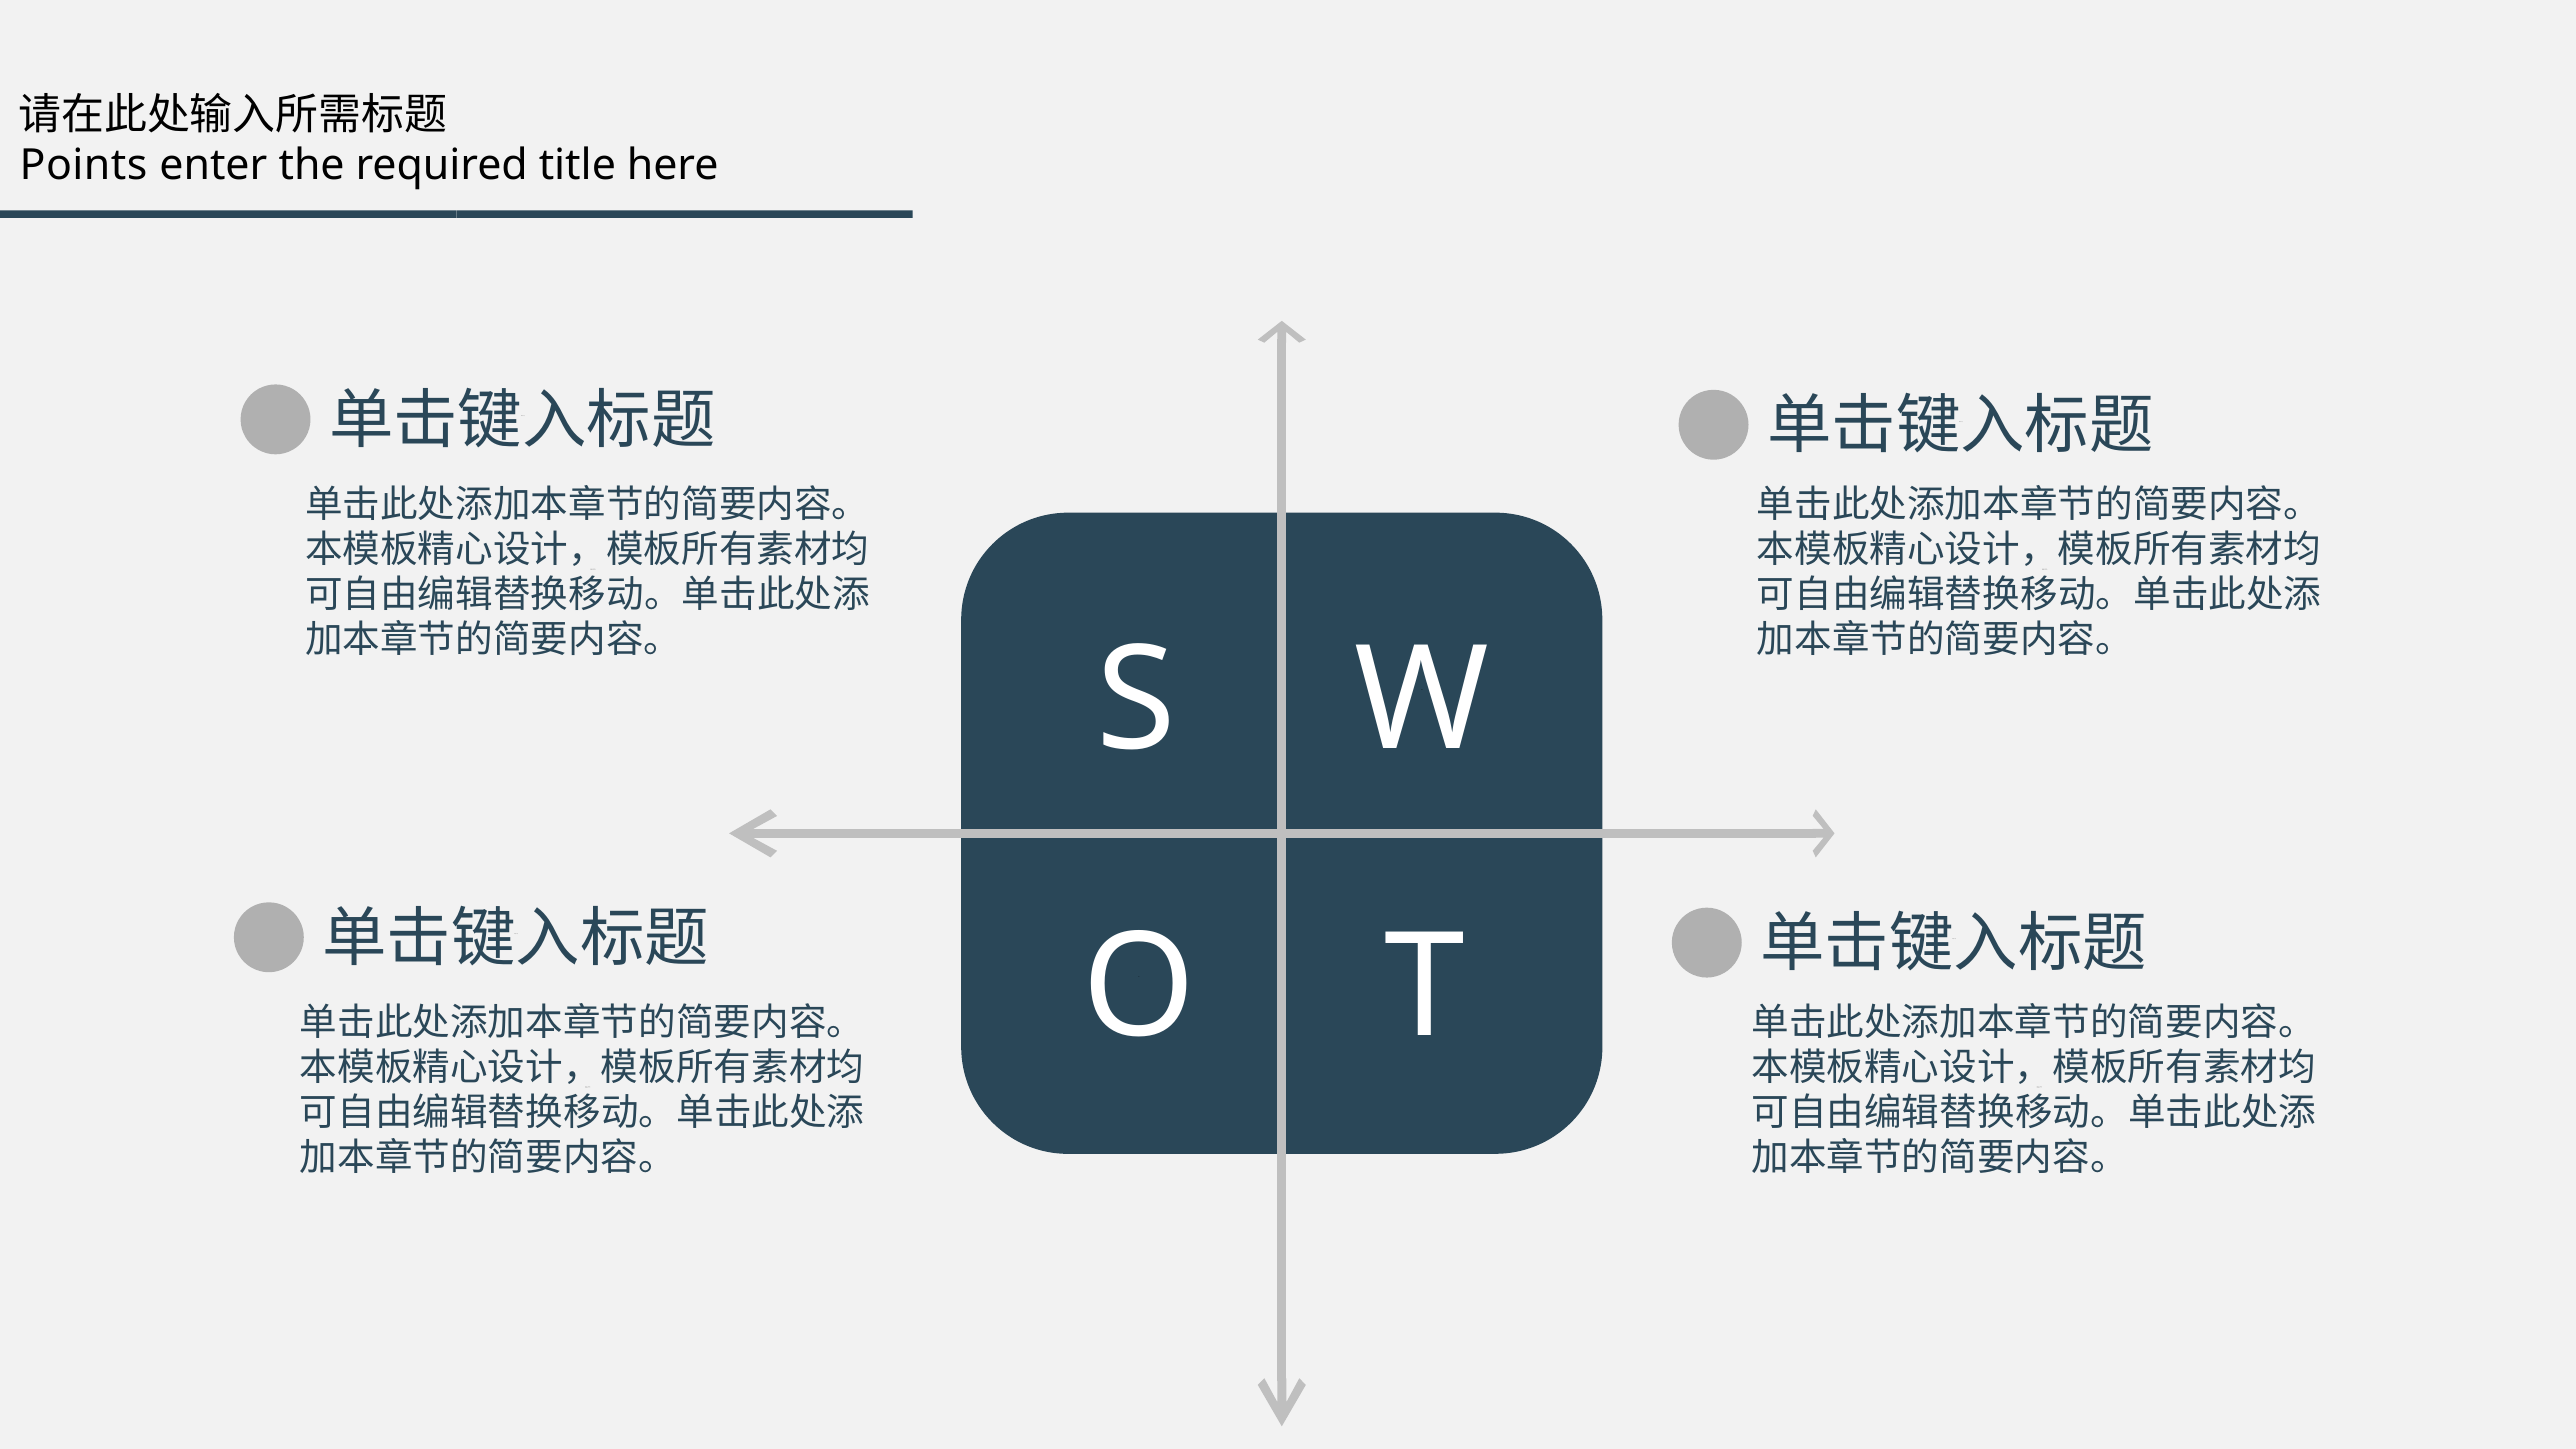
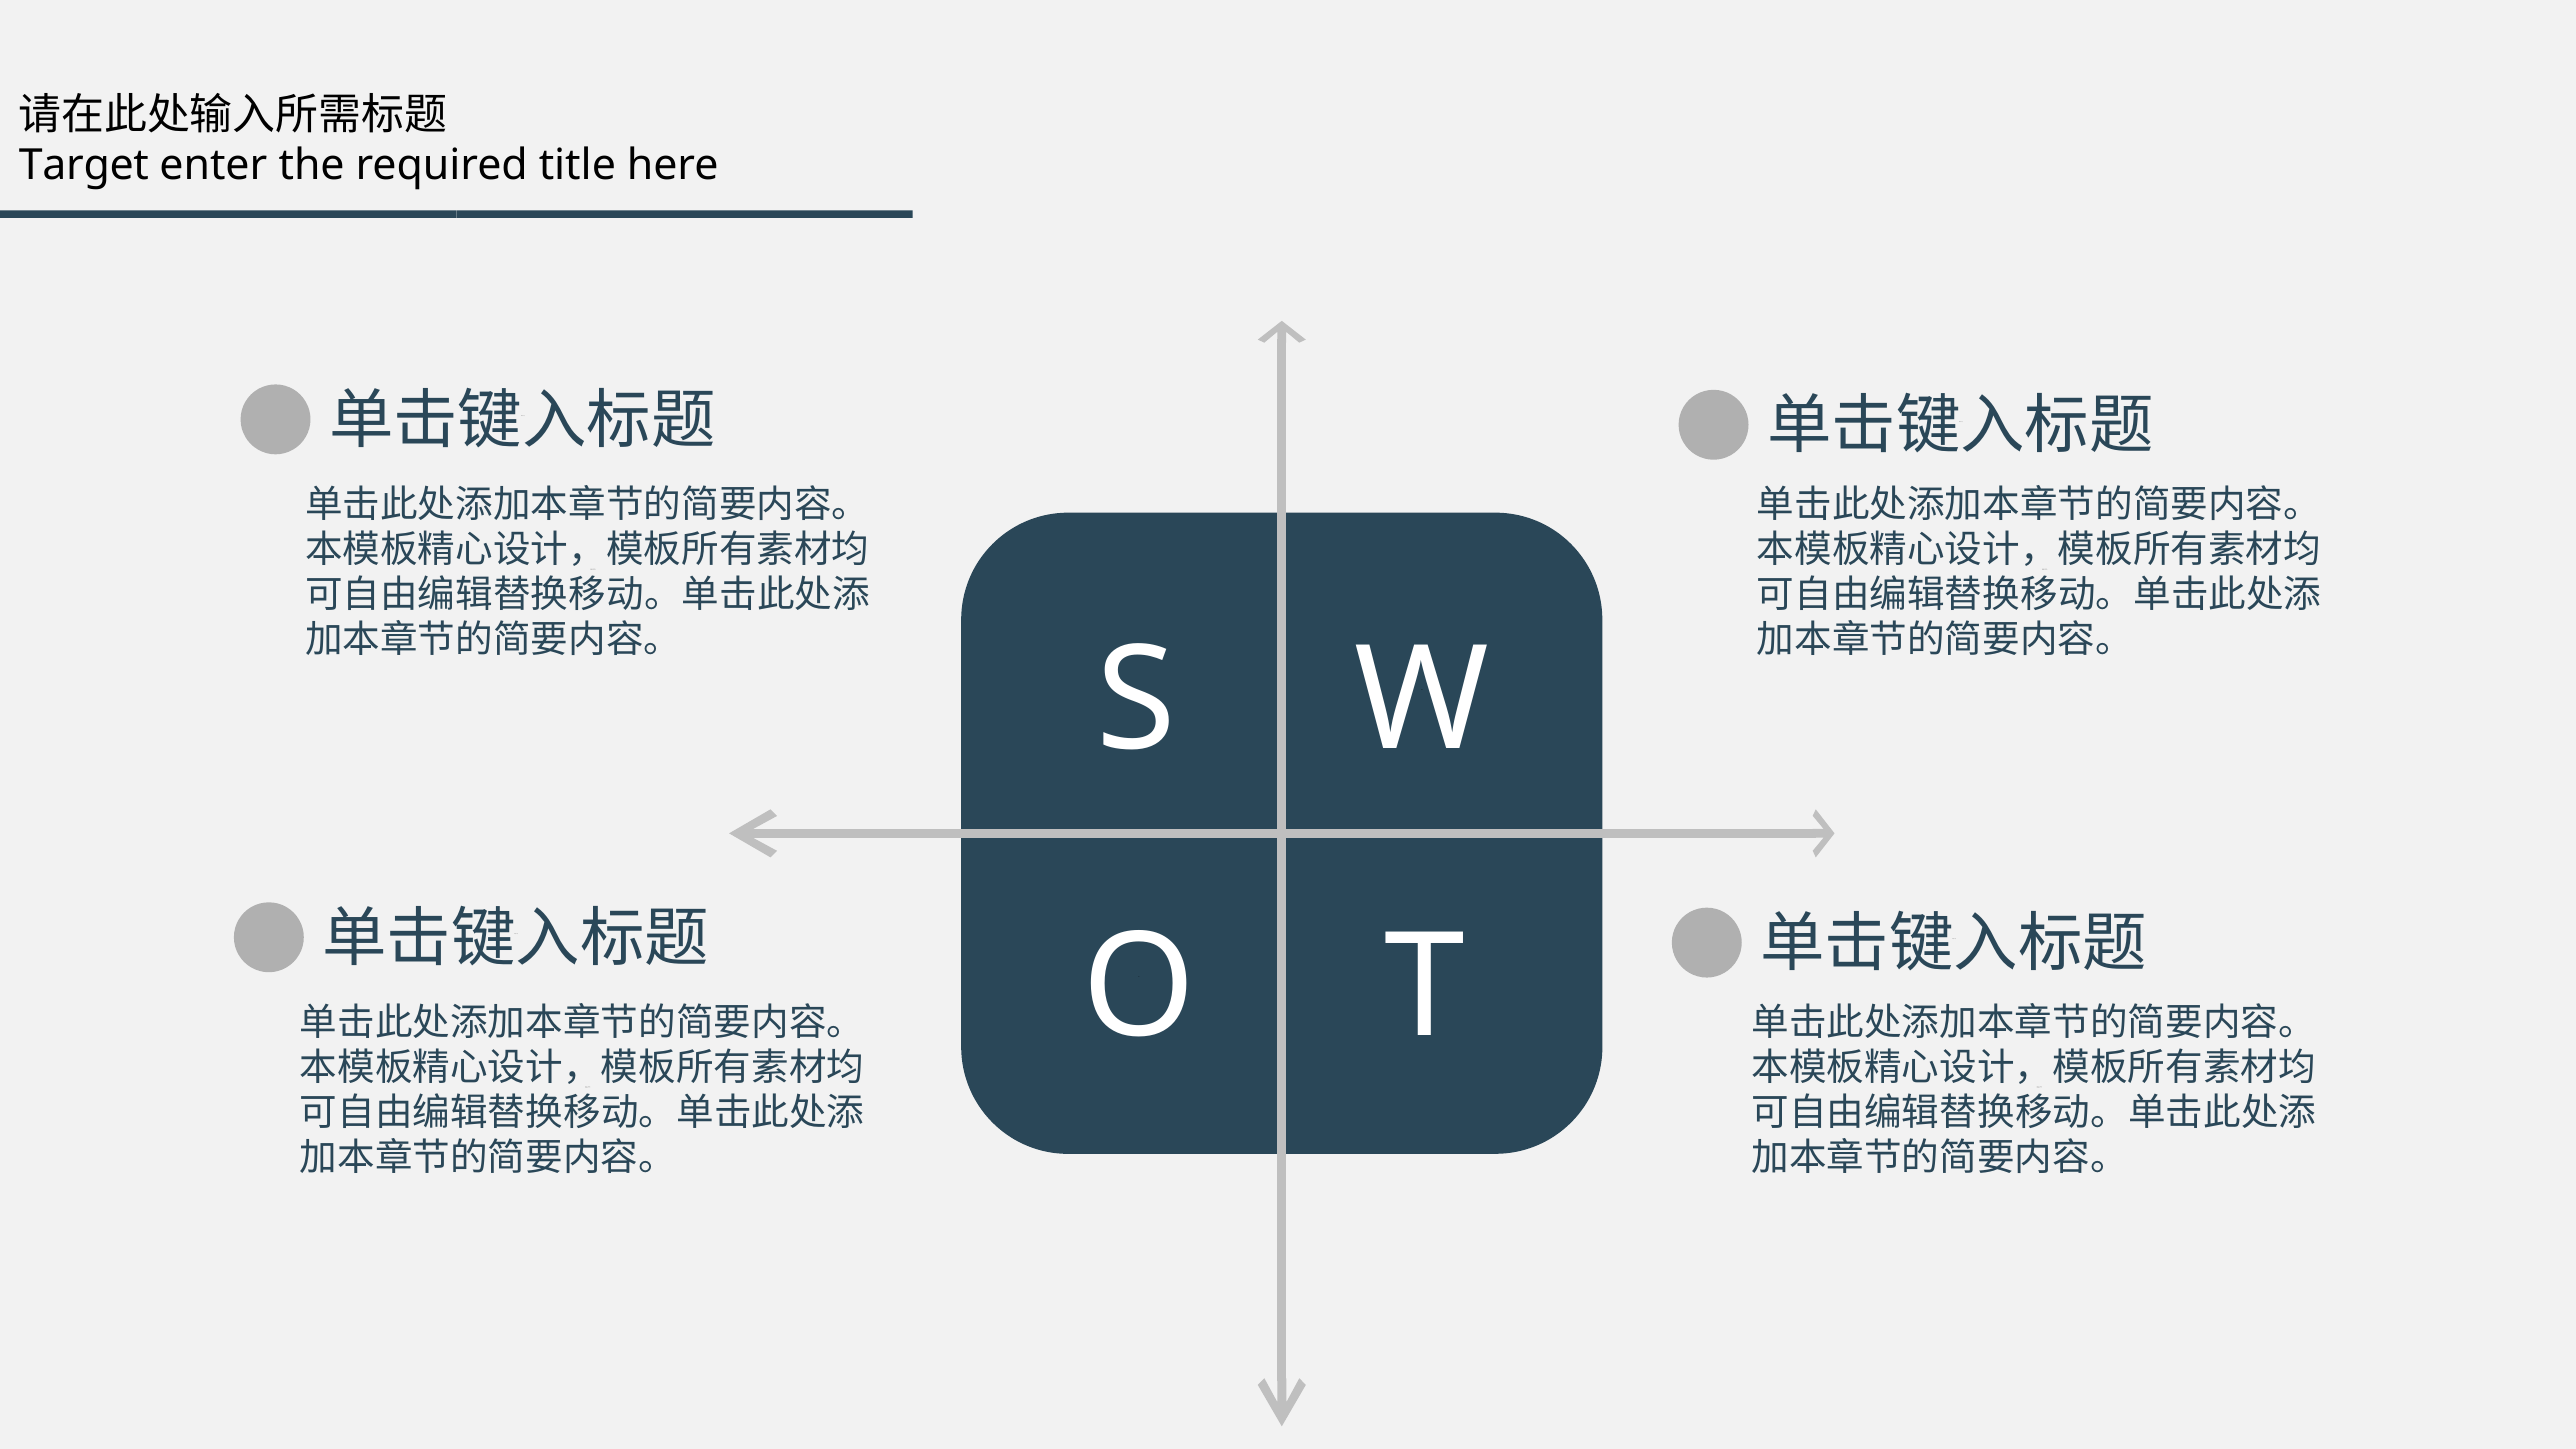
Points: Points -> Target
